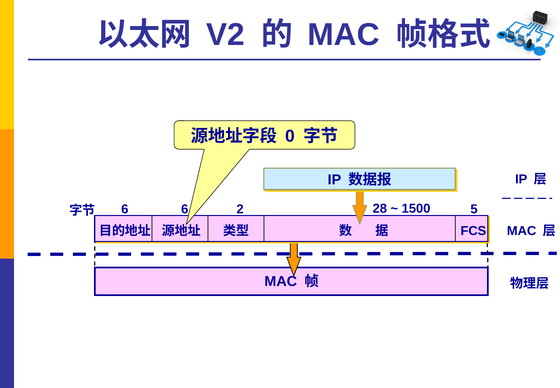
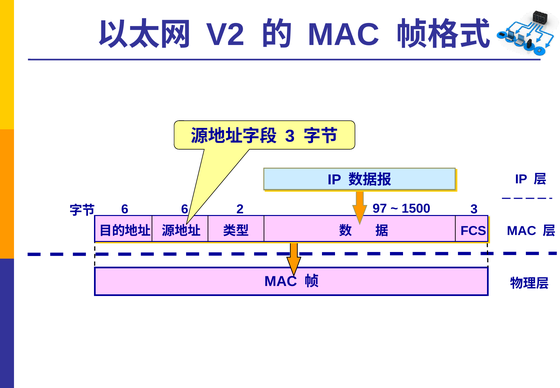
0 at (290, 136): 0 -> 3
5 at (474, 209): 5 -> 3
28: 28 -> 97
